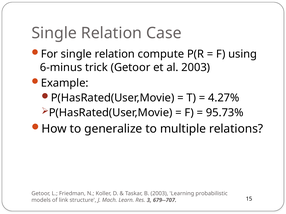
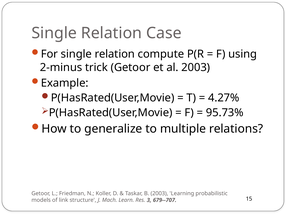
6-minus: 6-minus -> 2-minus
